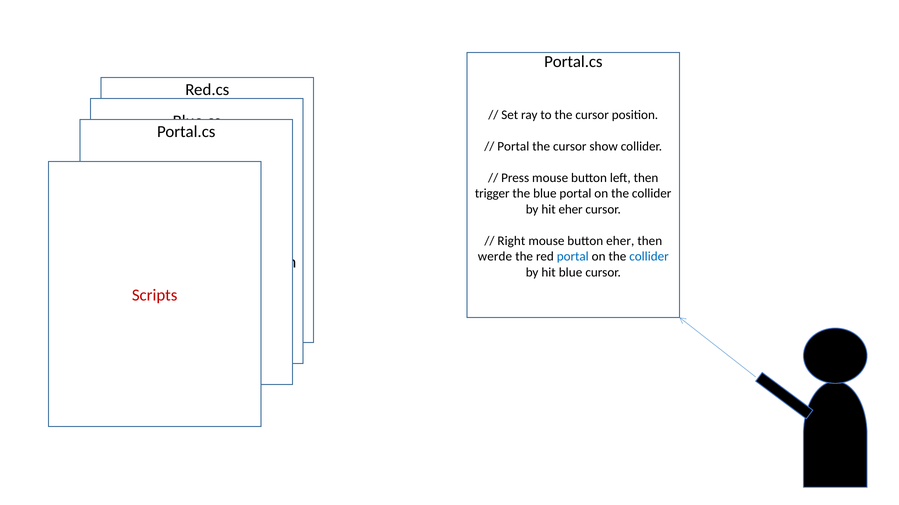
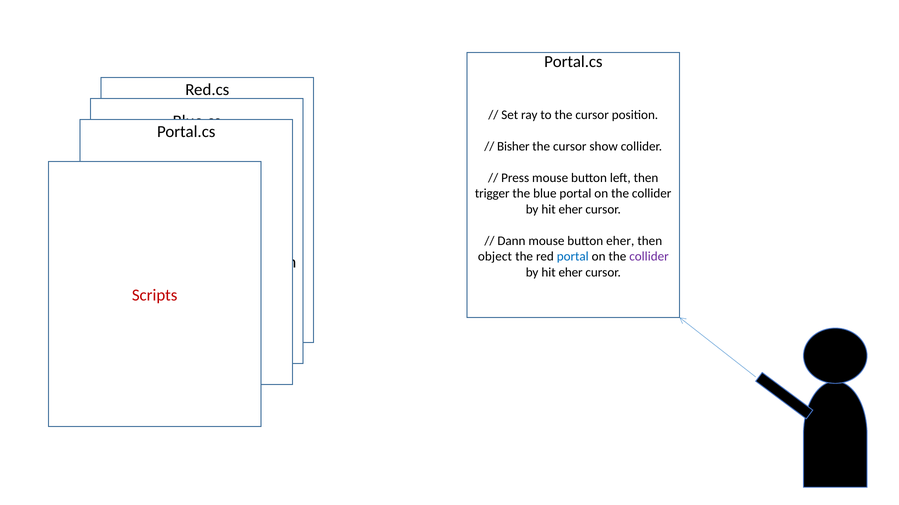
Portal at (513, 147): Portal -> Bisher
Right: Right -> Dann
werde: werde -> object
collider at (649, 257) colour: blue -> purple
blue at (571, 273): blue -> eher
